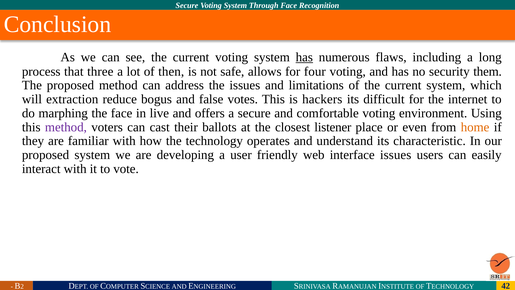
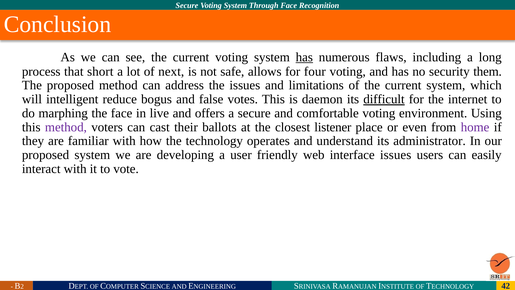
three: three -> short
then: then -> next
extraction: extraction -> intelligent
hackers: hackers -> daemon
difficult underline: none -> present
home colour: orange -> purple
characteristic: characteristic -> administrator
